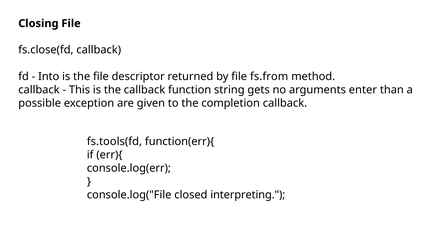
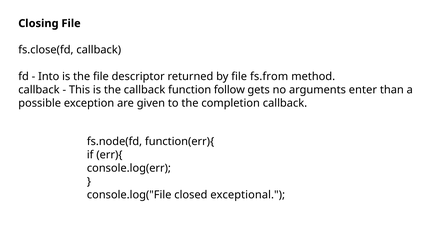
string: string -> follow
fs.tools(fd: fs.tools(fd -> fs.node(fd
interpreting: interpreting -> exceptional
